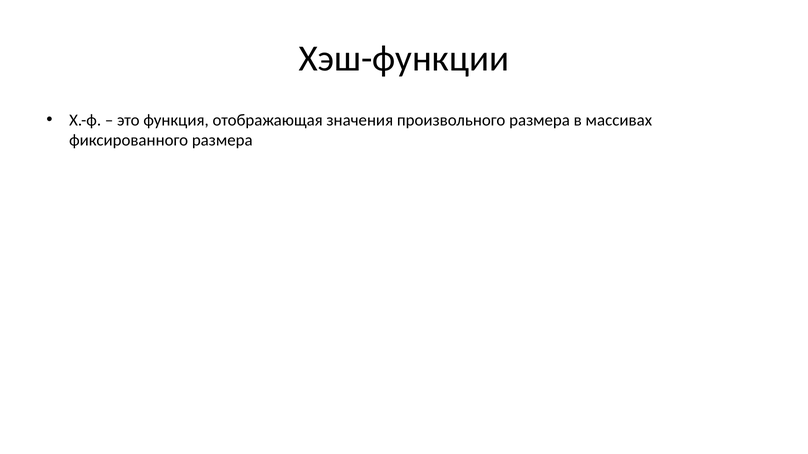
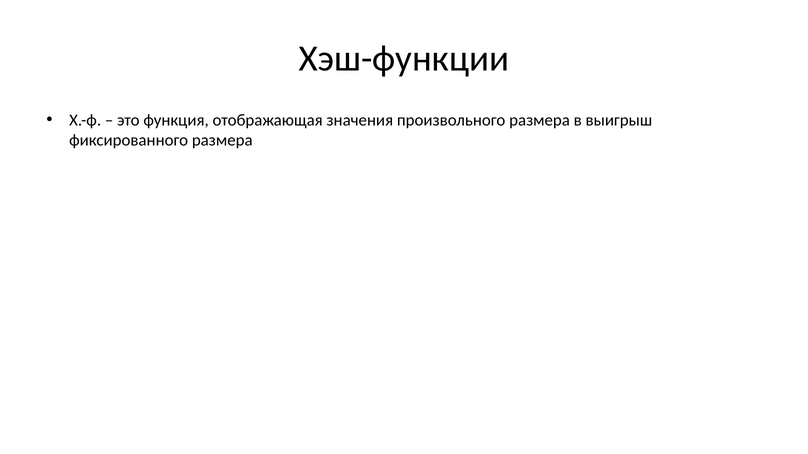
массивах: массивах -> выигрыш
